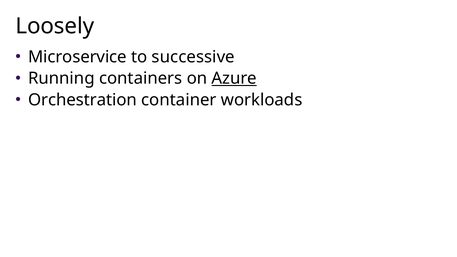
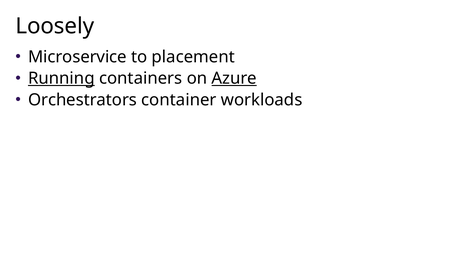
successive: successive -> placement
Running underline: none -> present
Orchestration: Orchestration -> Orchestrators
